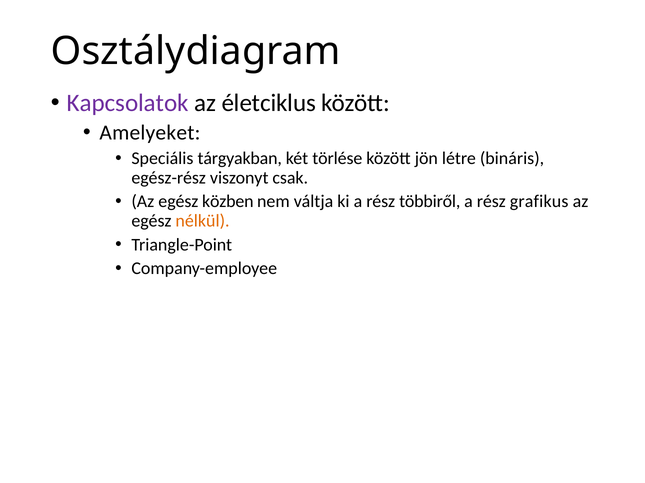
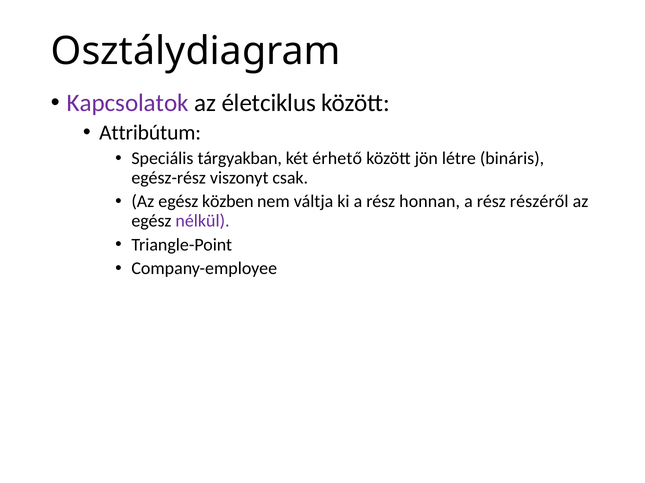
Amelyeket: Amelyeket -> Attribútum
törlése: törlése -> érhető
többiről: többiről -> honnan
grafikus: grafikus -> részéről
nélkül colour: orange -> purple
